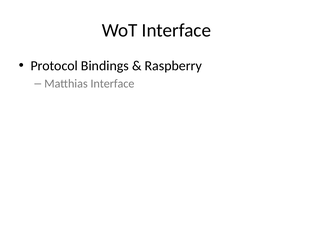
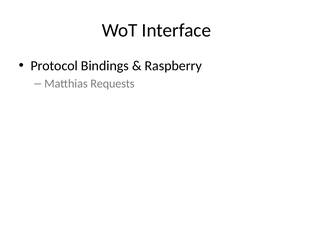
Matthias Interface: Interface -> Requests
